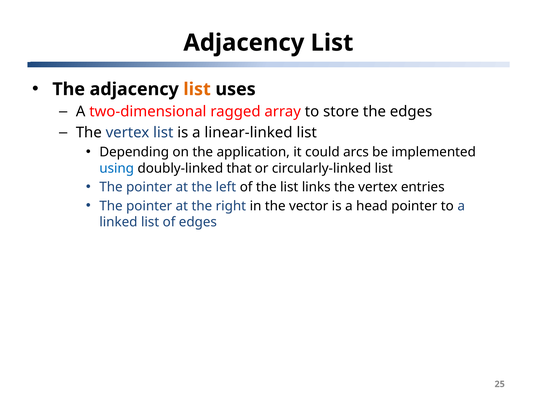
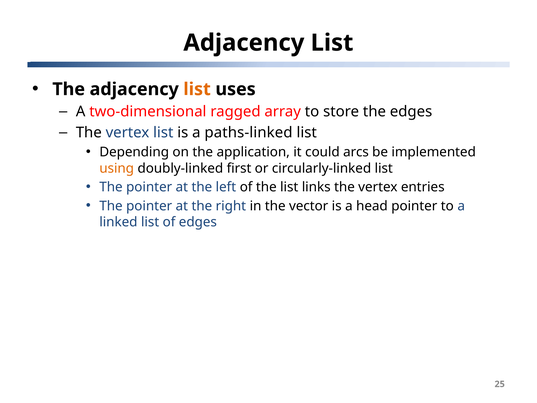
linear-linked: linear-linked -> paths-linked
using colour: blue -> orange
that: that -> first
